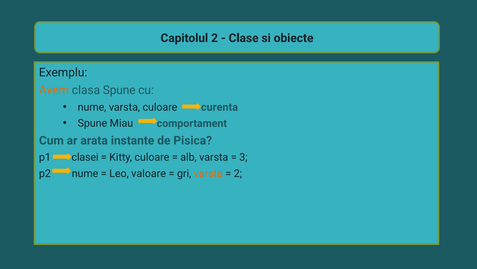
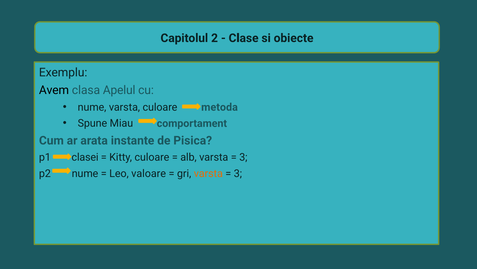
Avem colour: orange -> black
clasa Spune: Spune -> Apelul
curenta: curenta -> metoda
2 at (238, 173): 2 -> 3
